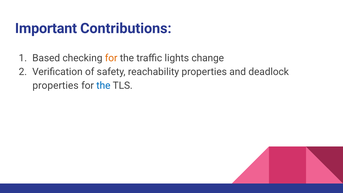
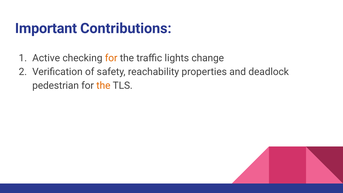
Based: Based -> Active
properties at (56, 86): properties -> pedestrian
the at (103, 86) colour: blue -> orange
